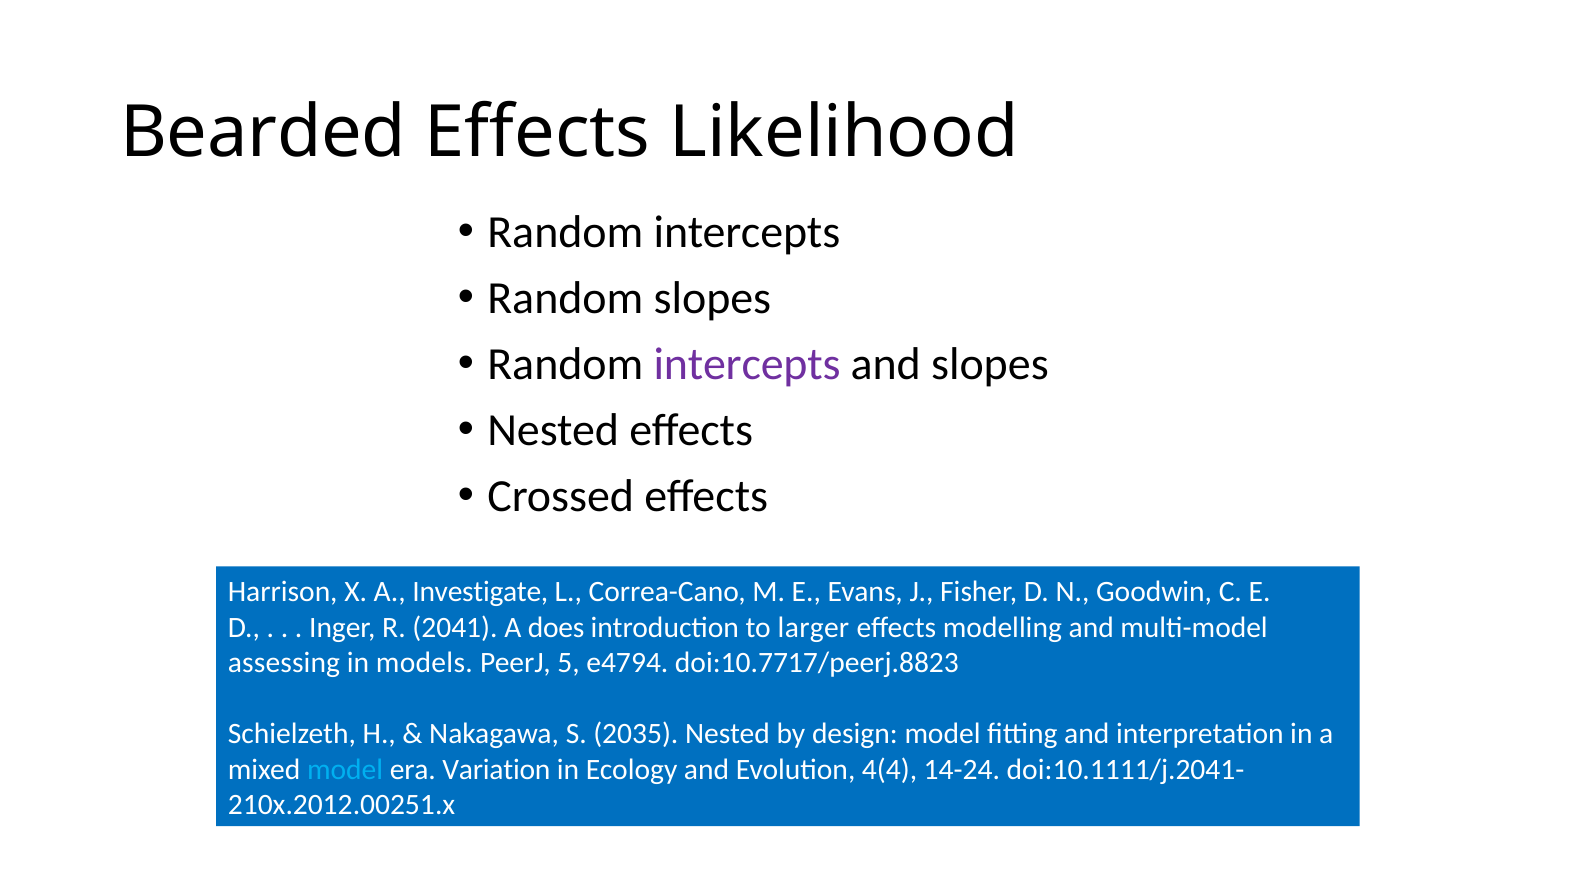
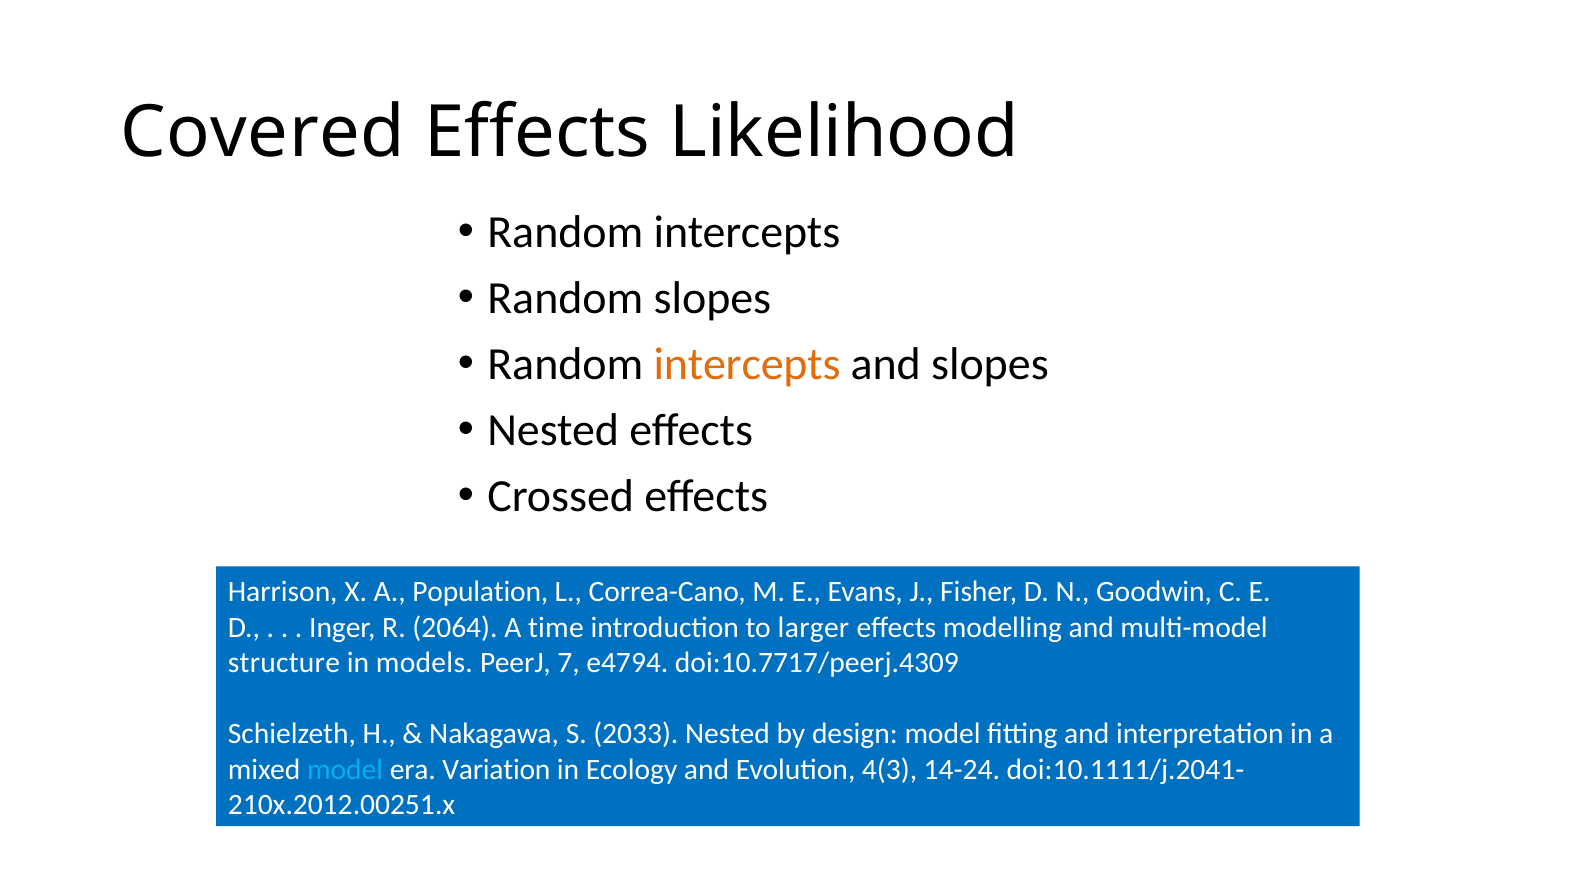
Bearded: Bearded -> Covered
intercepts at (747, 365) colour: purple -> orange
Investigate: Investigate -> Population
2041: 2041 -> 2064
does: does -> time
assessing: assessing -> structure
5: 5 -> 7
doi:10.7717/peerj.8823: doi:10.7717/peerj.8823 -> doi:10.7717/peerj.4309
2035: 2035 -> 2033
4(4: 4(4 -> 4(3
